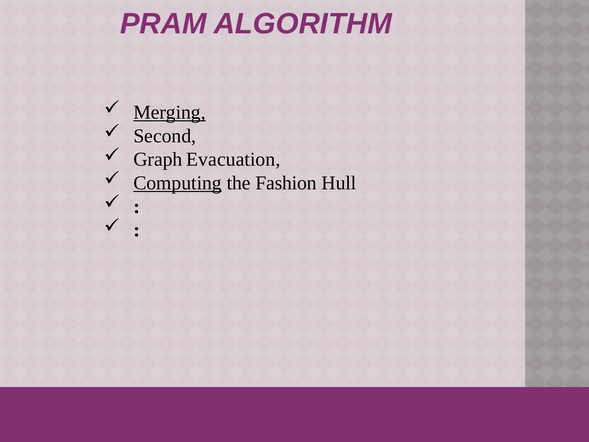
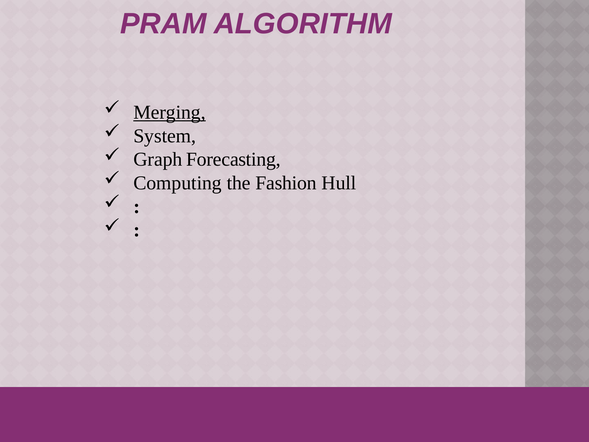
Second: Second -> System
Evacuation: Evacuation -> Forecasting
Computing underline: present -> none
